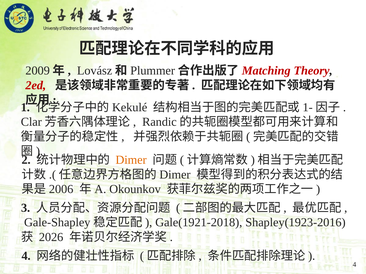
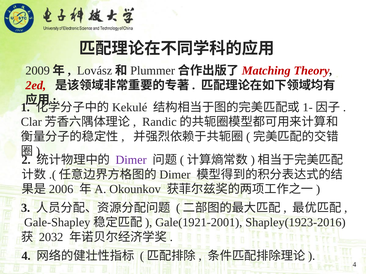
Dimer colour: orange -> purple
Gale(1921-2018: Gale(1921-2018 -> Gale(1921-2001
2026: 2026 -> 2032
